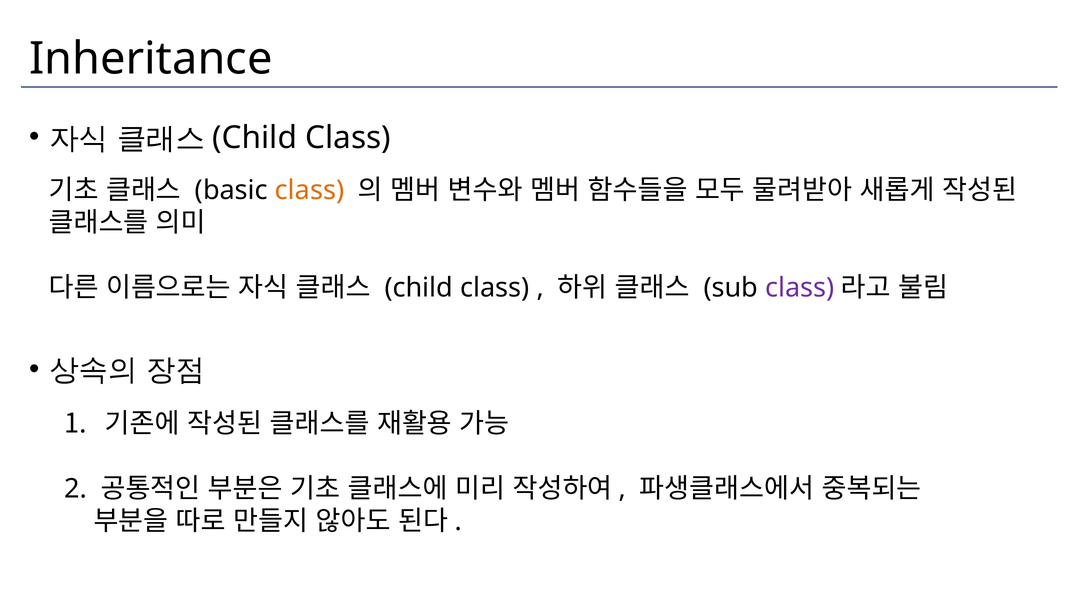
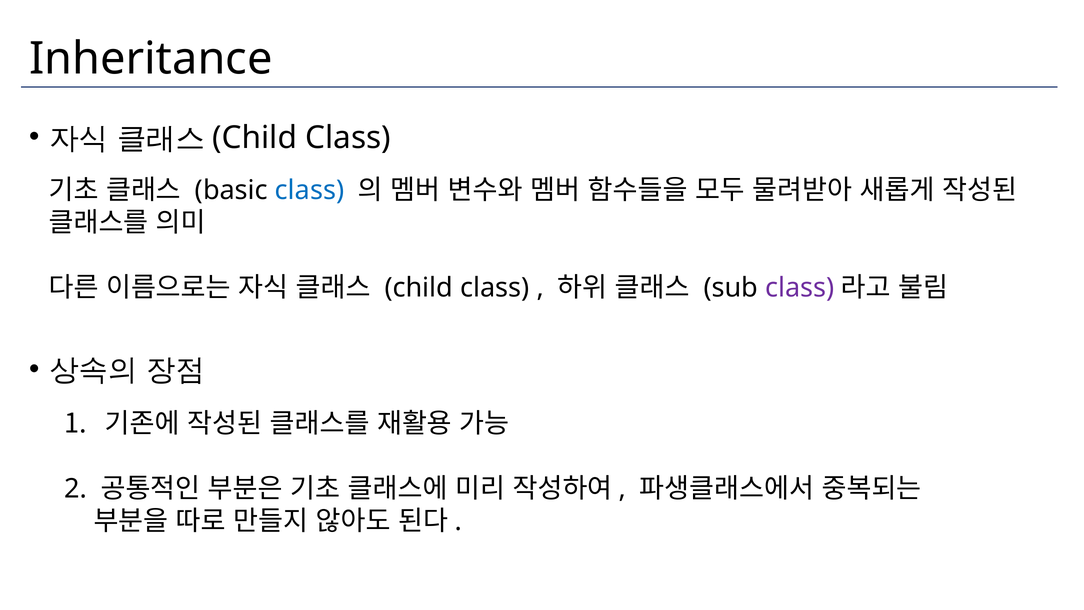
class at (310, 190) colour: orange -> blue
